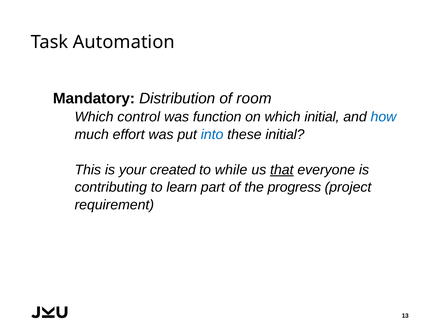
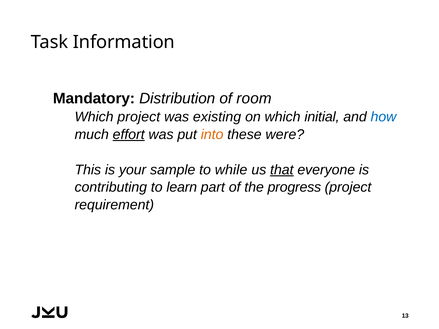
Automation: Automation -> Information
Which control: control -> project
function: function -> existing
effort underline: none -> present
into colour: blue -> orange
these initial: initial -> were
created: created -> sample
